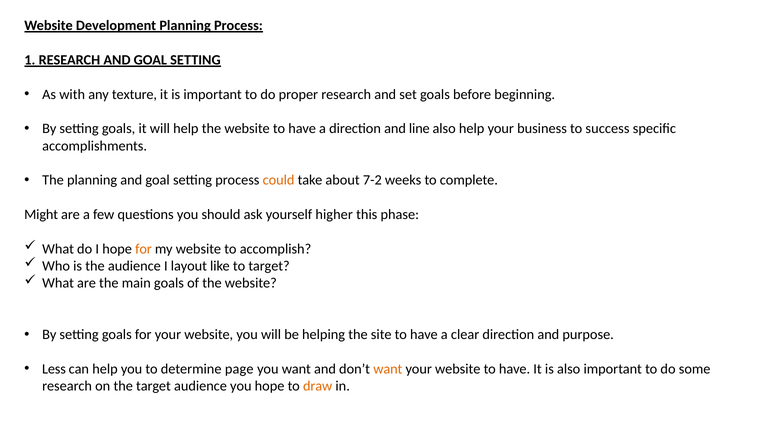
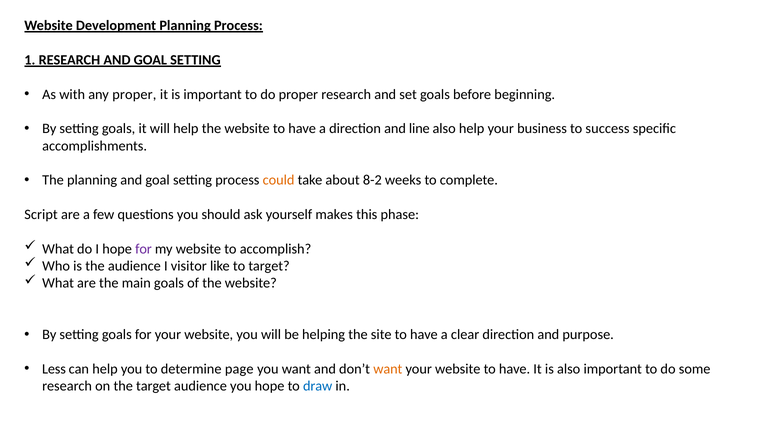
any texture: texture -> proper
7-2: 7-2 -> 8-2
Might: Might -> Script
higher: higher -> makes
for at (143, 249) colour: orange -> purple
layout: layout -> visitor
draw colour: orange -> blue
